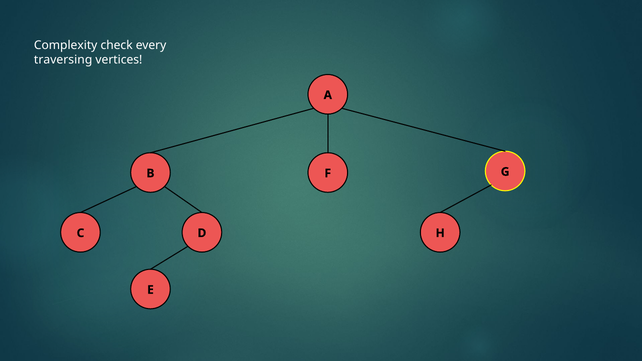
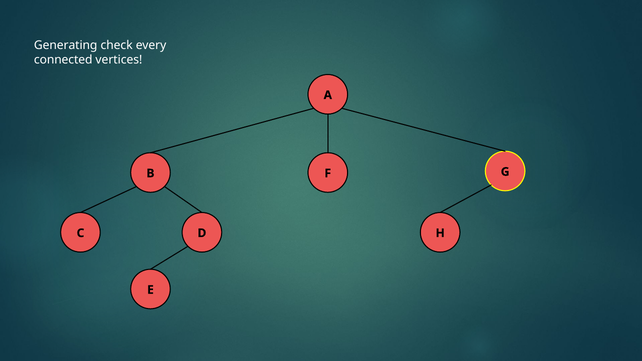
Complexity: Complexity -> Generating
traversing: traversing -> connected
